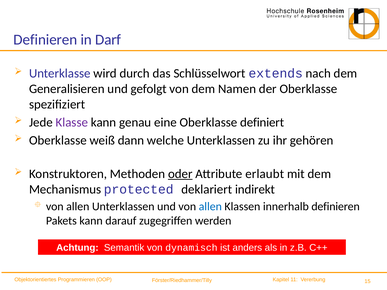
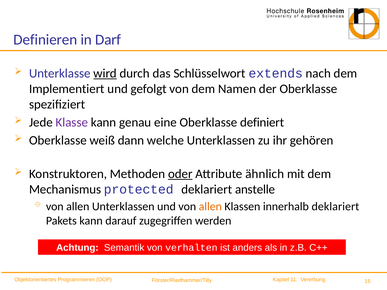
wird underline: none -> present
Generalisieren: Generalisieren -> Implementiert
erlaubt: erlaubt -> ähnlich
indirekt: indirekt -> anstelle
allen at (210, 207) colour: blue -> orange
innerhalb definieren: definieren -> deklariert
dynamisch: dynamisch -> verhalten
